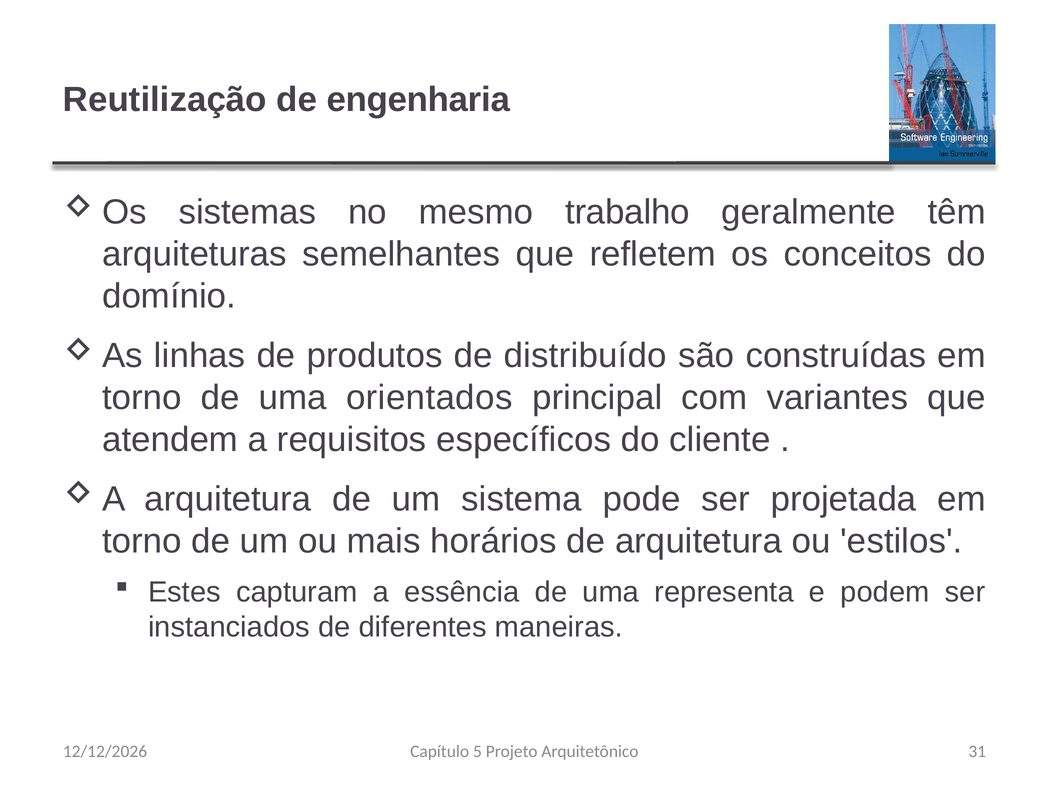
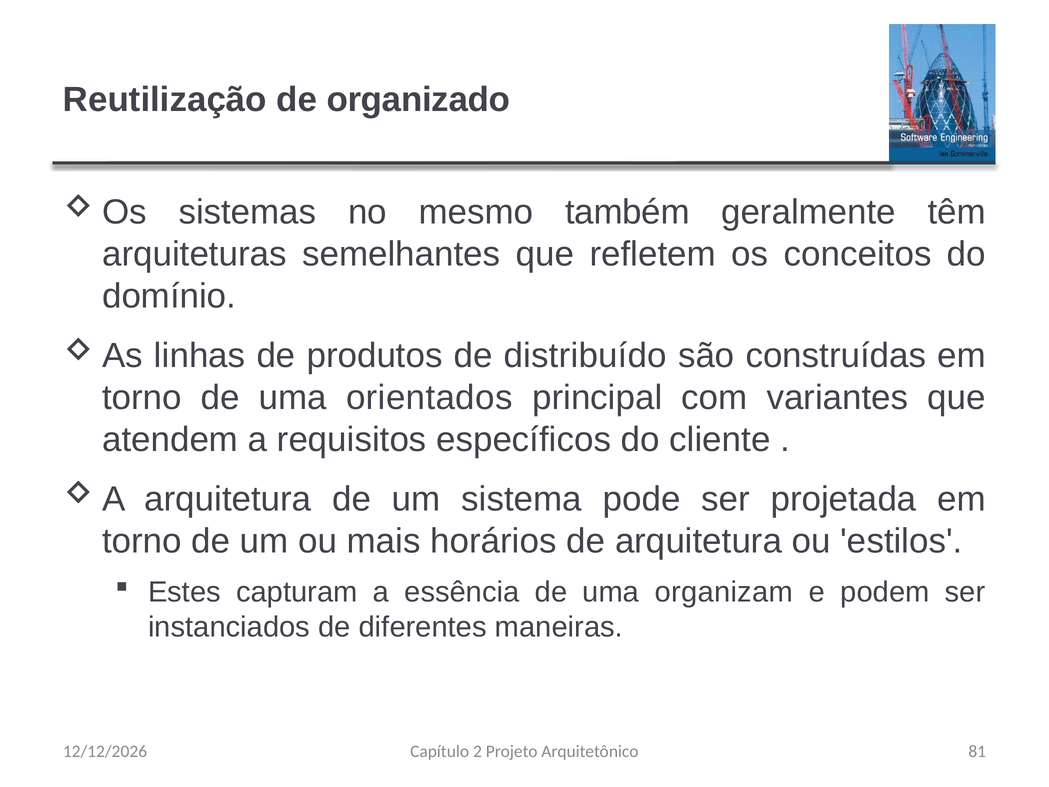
engenharia: engenharia -> organizado
trabalho: trabalho -> também
representa: representa -> organizam
5: 5 -> 2
31: 31 -> 81
